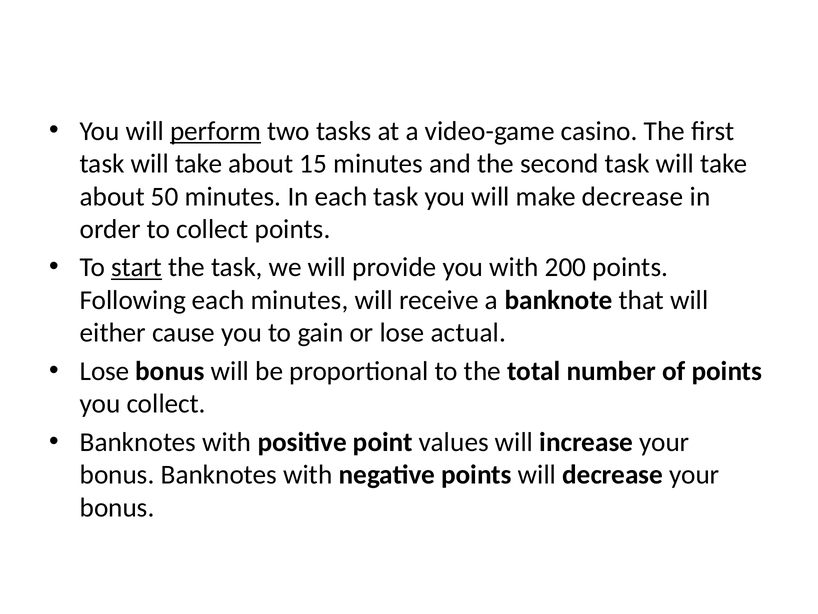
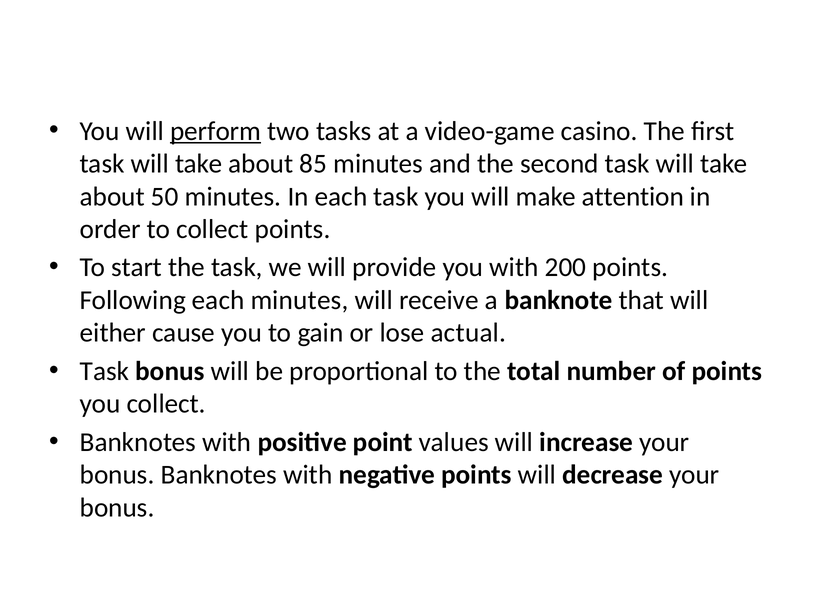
15: 15 -> 85
make decrease: decrease -> attention
start underline: present -> none
Lose at (105, 371): Lose -> Task
